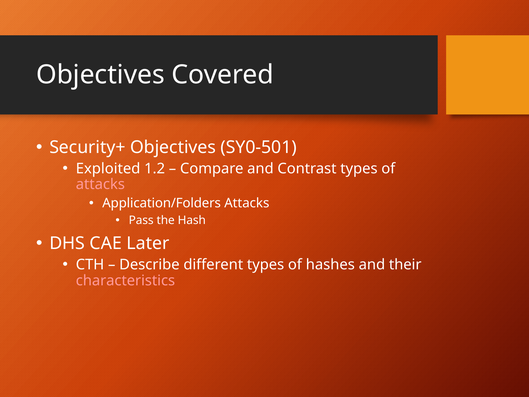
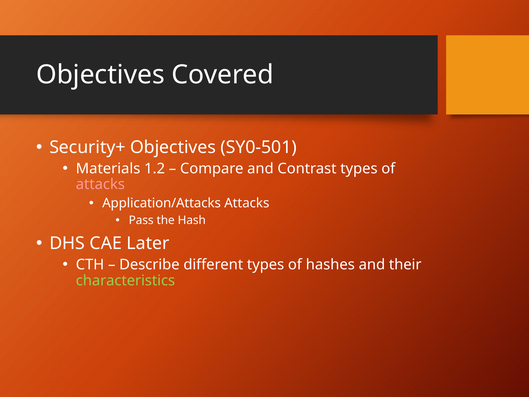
Exploited: Exploited -> Materials
Application/Folders: Application/Folders -> Application/Attacks
characteristics colour: pink -> light green
